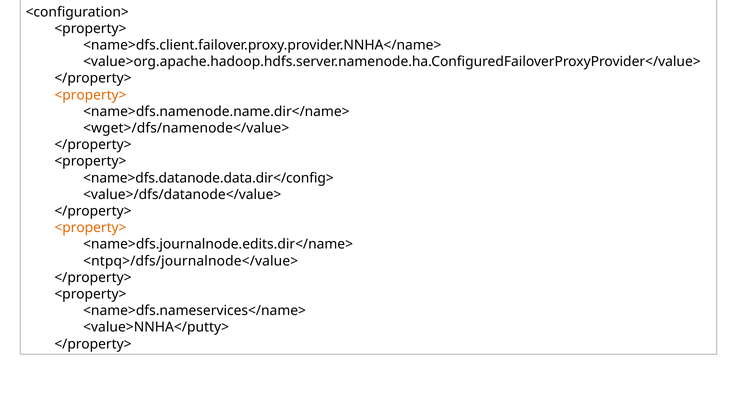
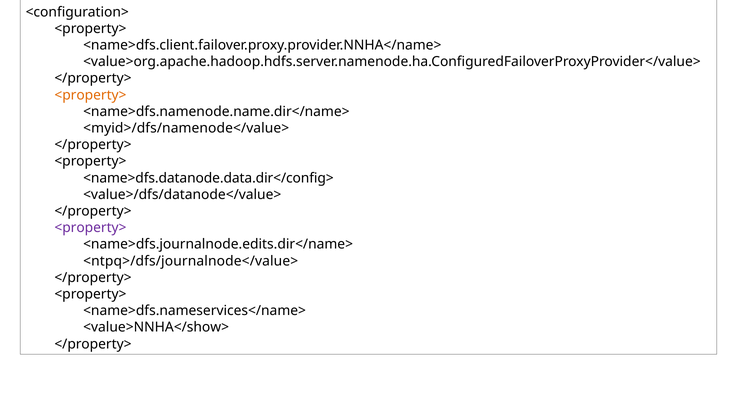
<wget>/dfs/namenode</value>: <wget>/dfs/namenode</value> -> <myid>/dfs/namenode</value>
<property> at (90, 228) colour: orange -> purple
<value>NNHA</putty>: <value>NNHA</putty> -> <value>NNHA</show>
